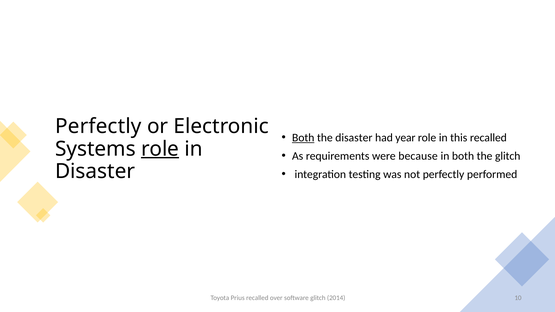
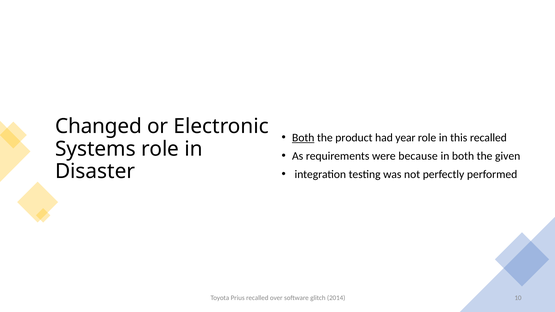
Perfectly at (98, 126): Perfectly -> Changed
the disaster: disaster -> product
role at (160, 149) underline: present -> none
the glitch: glitch -> given
